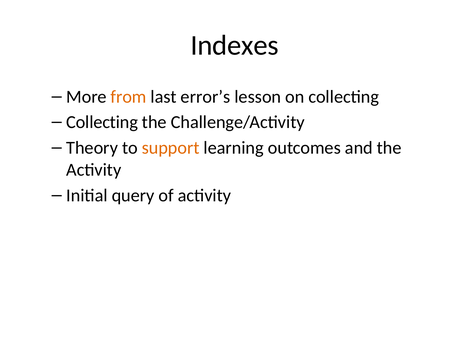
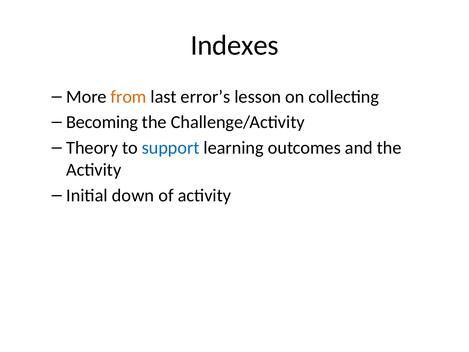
Collecting at (102, 122): Collecting -> Becoming
support colour: orange -> blue
query: query -> down
